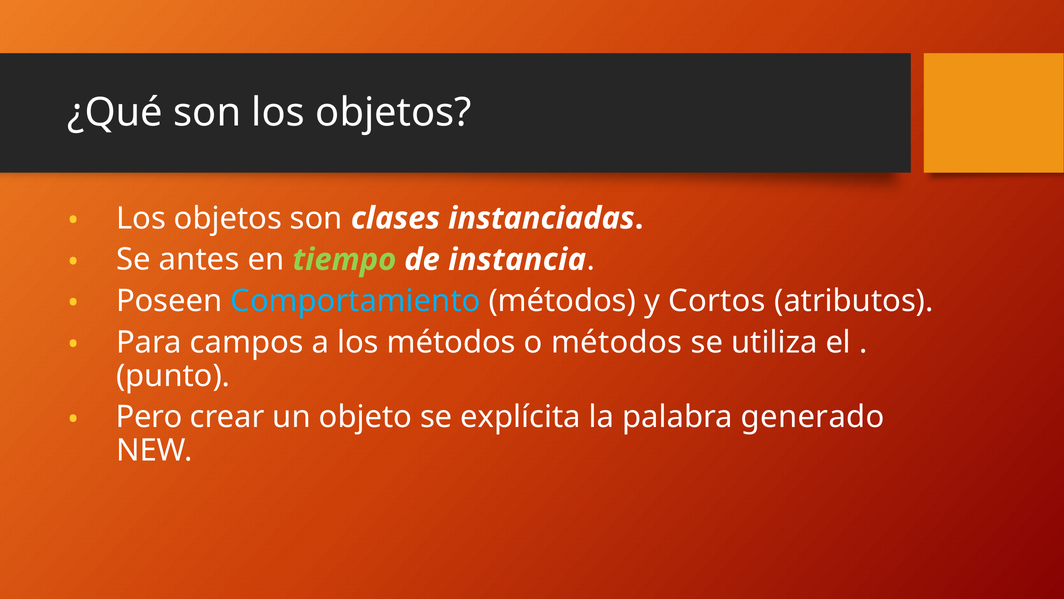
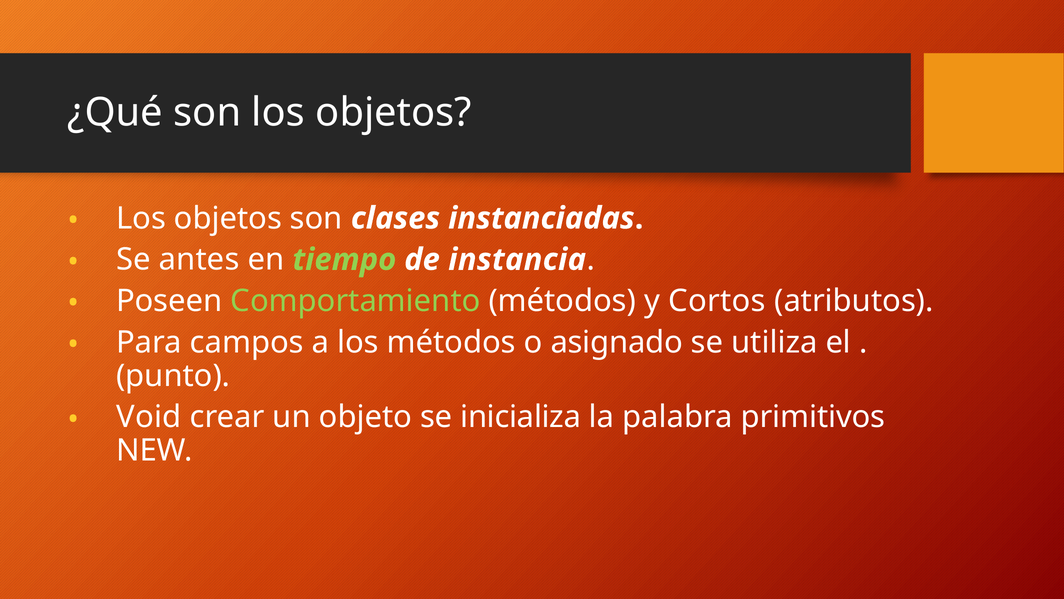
Comportamiento colour: light blue -> light green
o métodos: métodos -> asignado
Pero: Pero -> Void
explícita: explícita -> inicializa
generado: generado -> primitivos
